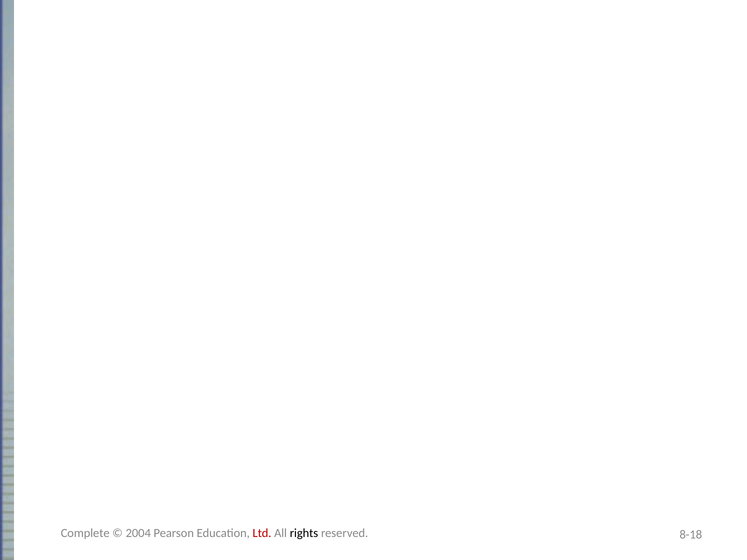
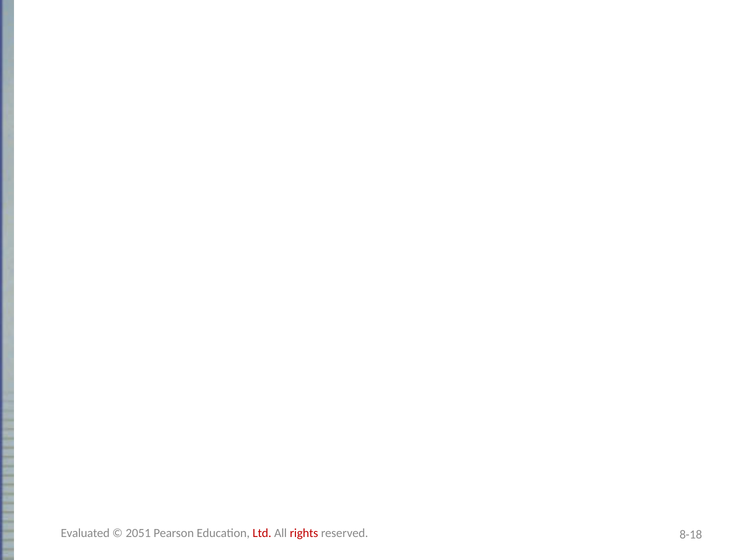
Complete: Complete -> Evaluated
2004: 2004 -> 2051
rights colour: black -> red
